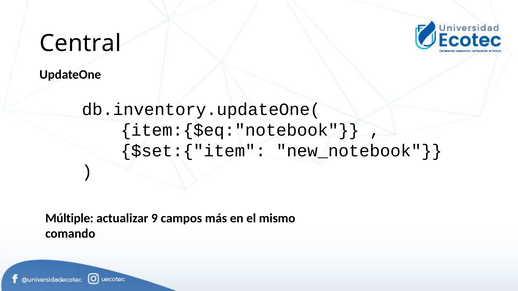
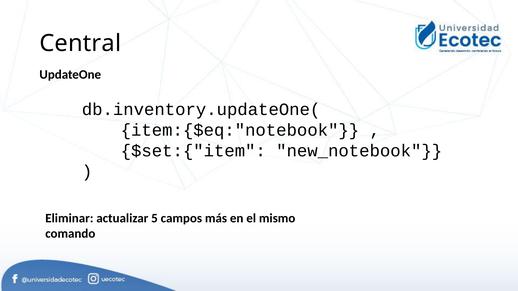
Múltiple: Múltiple -> Eliminar
9: 9 -> 5
